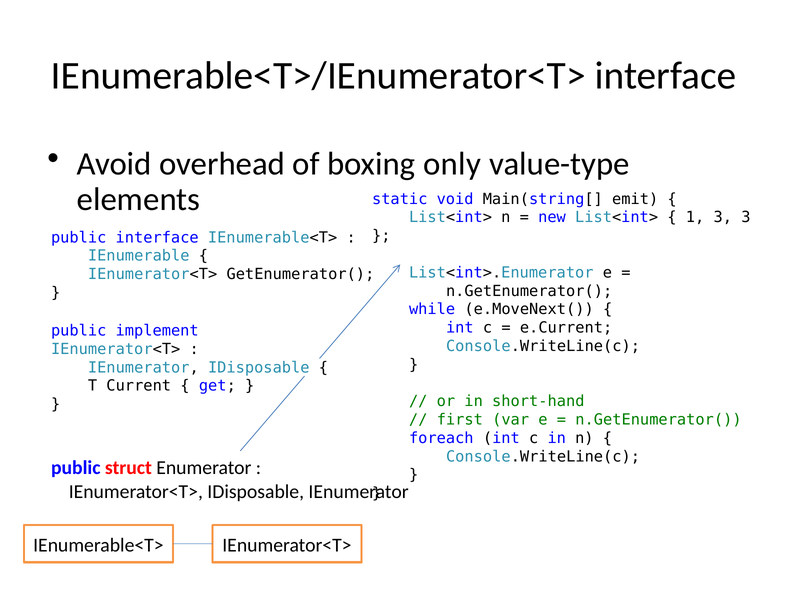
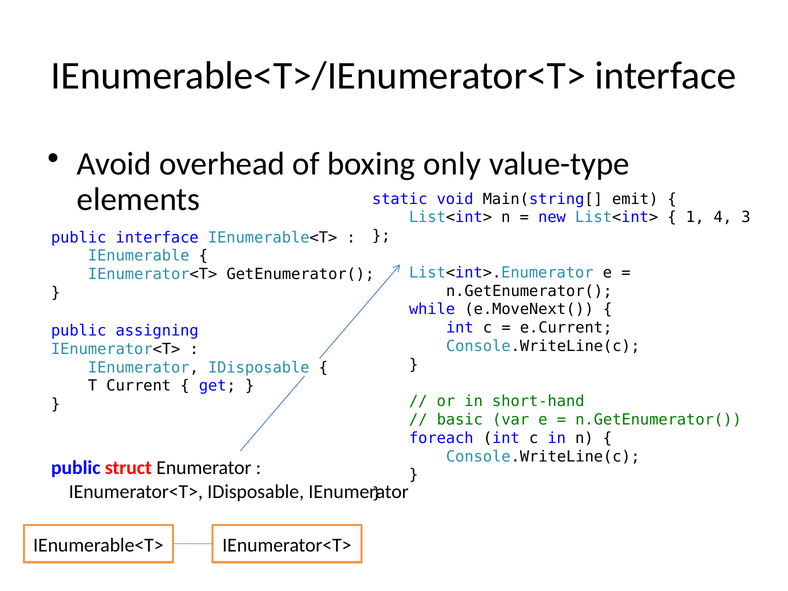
1 3: 3 -> 4
implement: implement -> assigning
first: first -> basic
